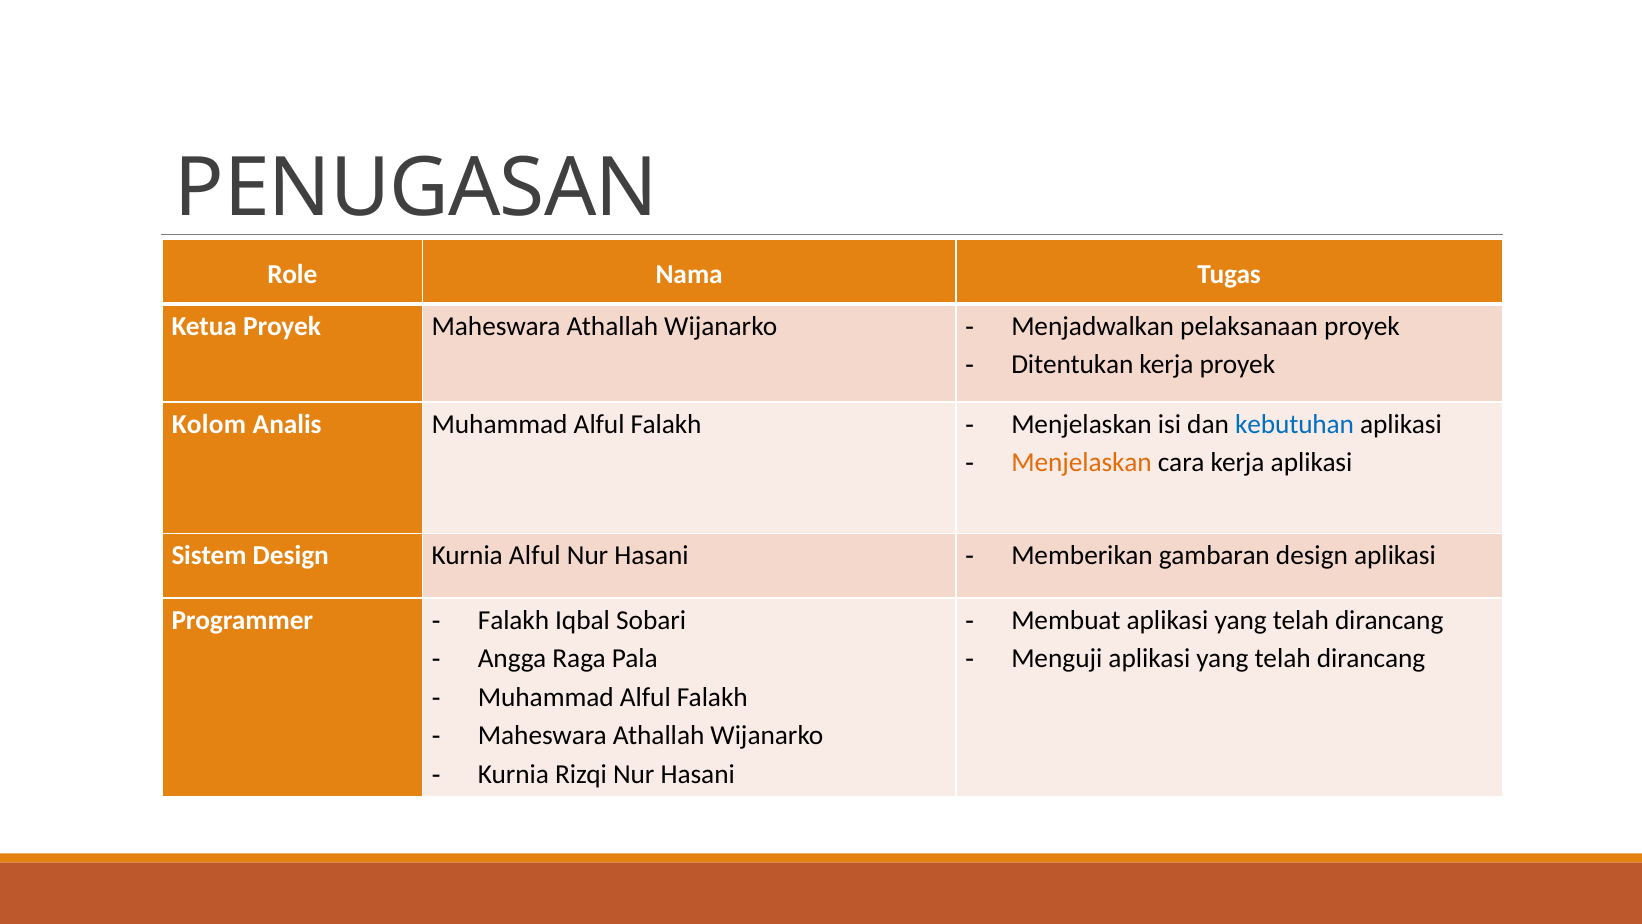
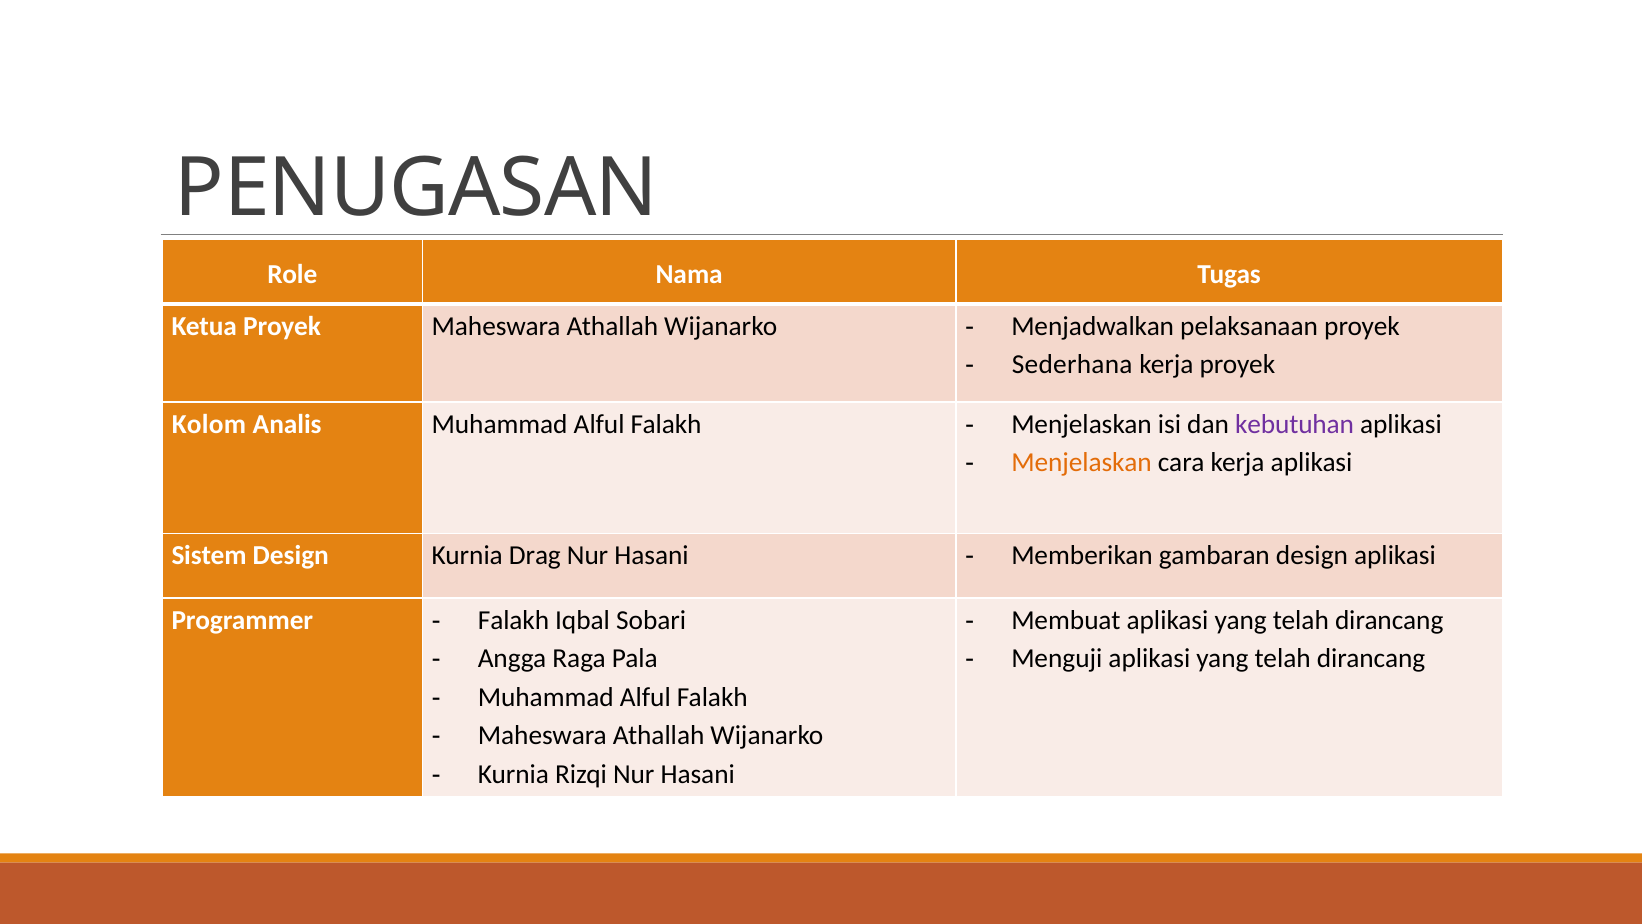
Ditentukan: Ditentukan -> Sederhana
kebutuhan colour: blue -> purple
Kurnia Alful: Alful -> Drag
